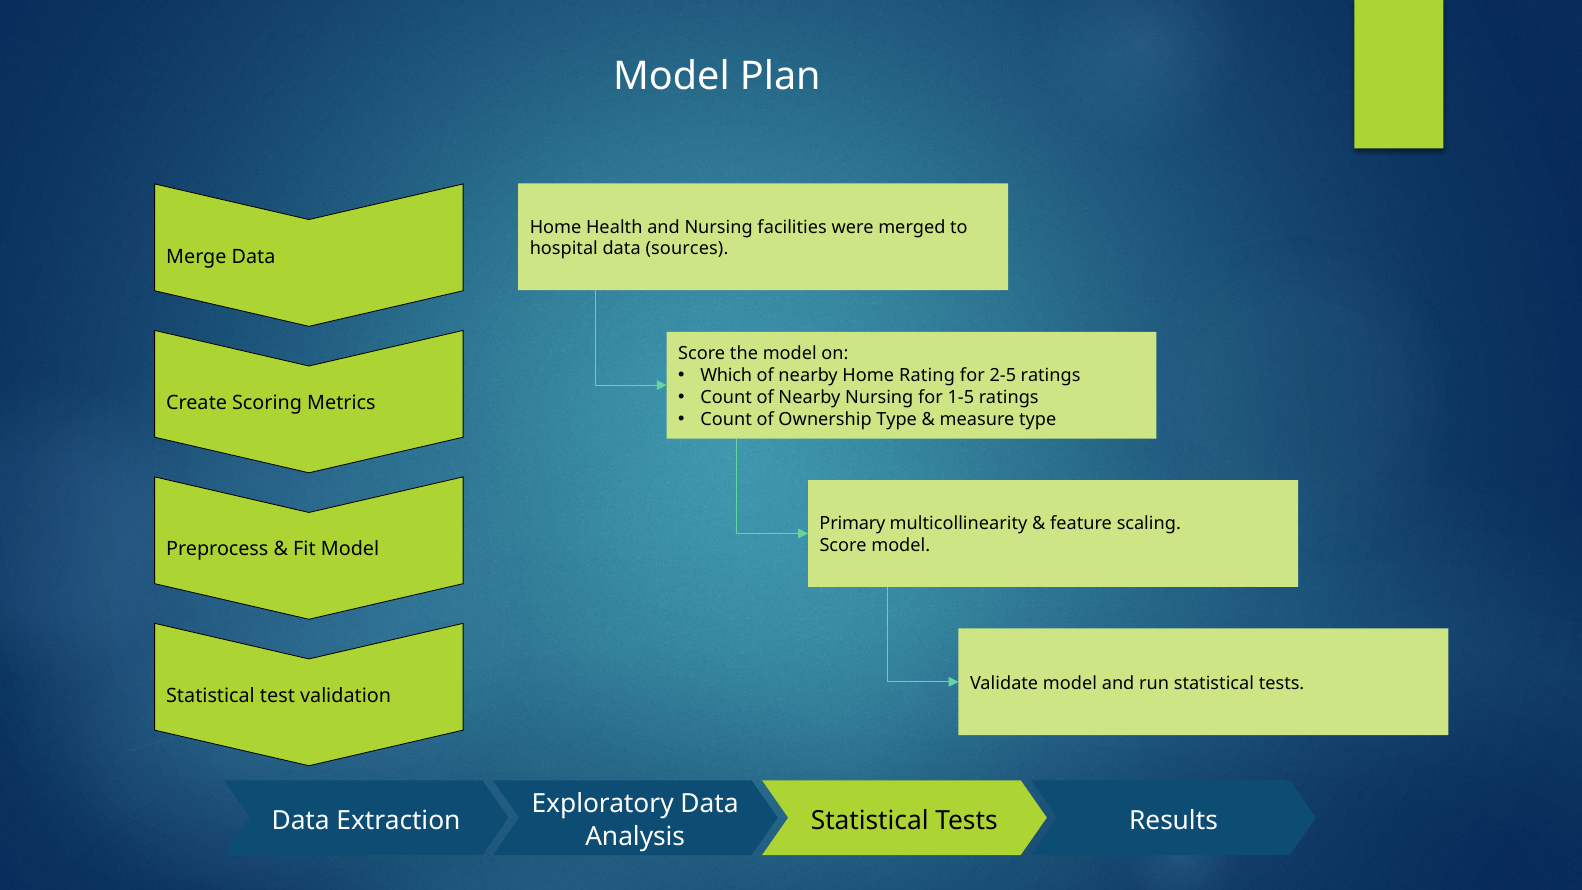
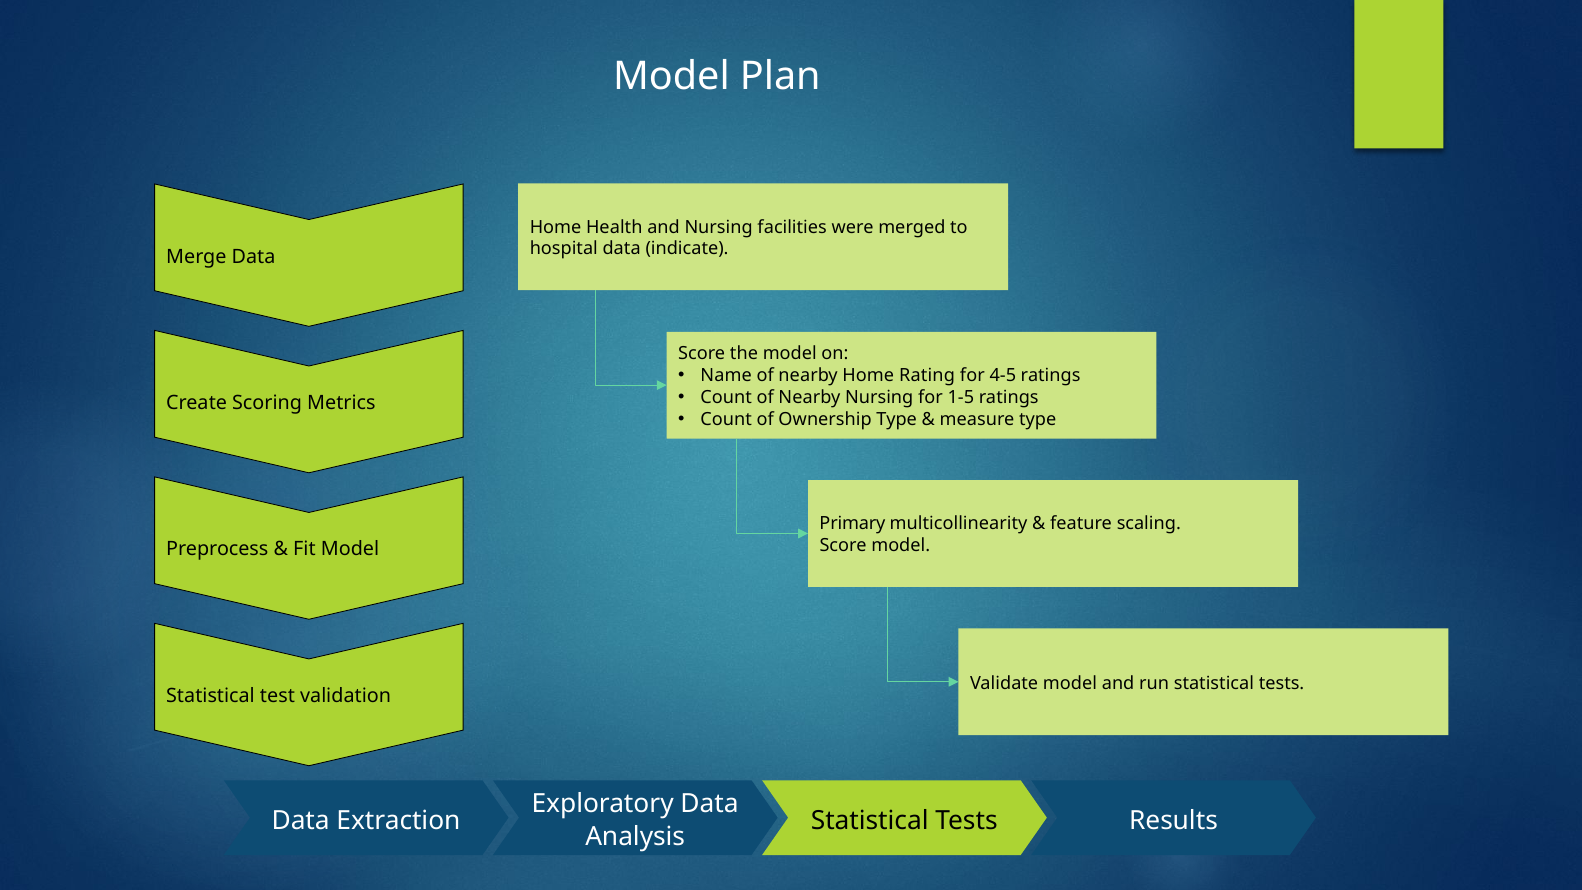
sources: sources -> indicate
Which: Which -> Name
2-5: 2-5 -> 4-5
